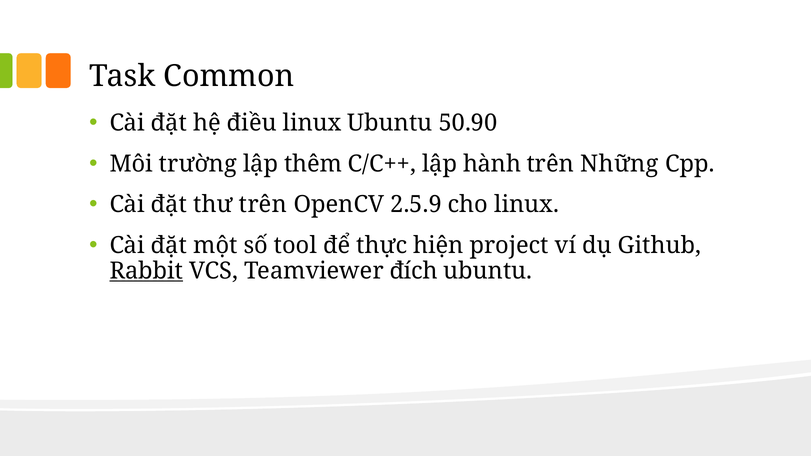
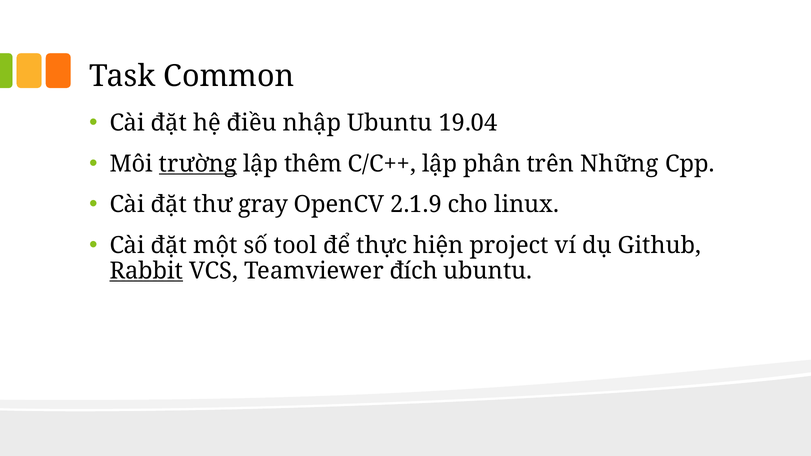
điều linux: linux -> nhập
50.90: 50.90 -> 19.04
trường underline: none -> present
hành: hành -> phân
thư trên: trên -> gray
2.5.9: 2.5.9 -> 2.1.9
